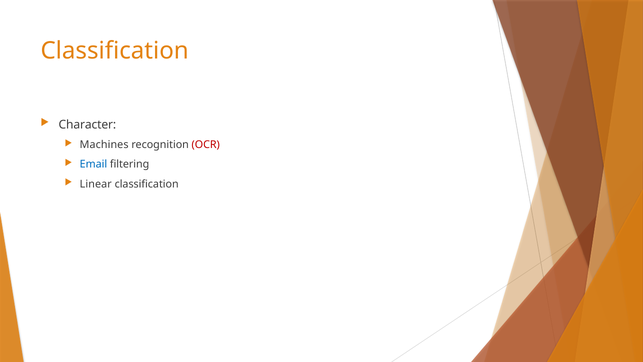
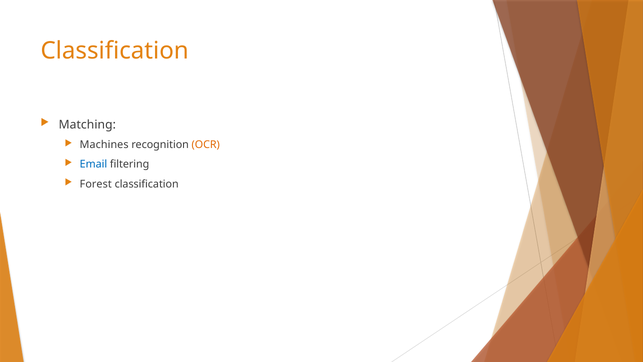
Character: Character -> Matching
OCR colour: red -> orange
Linear: Linear -> Forest
